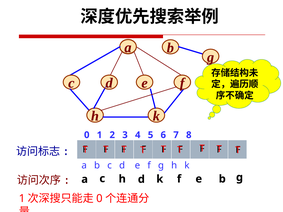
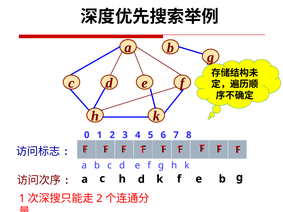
0 at (99, 199): 0 -> 2
